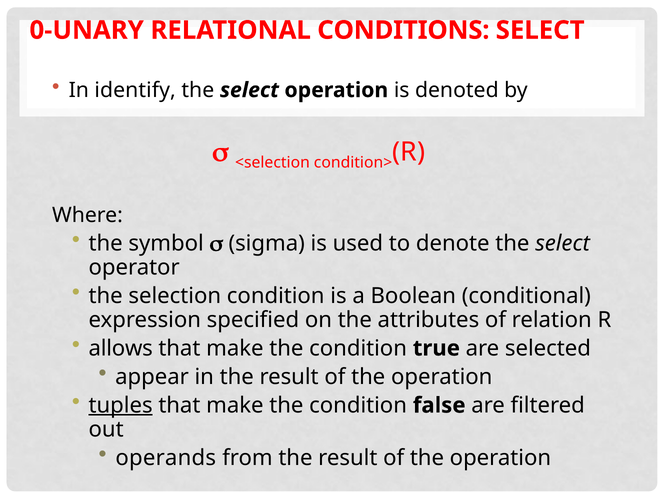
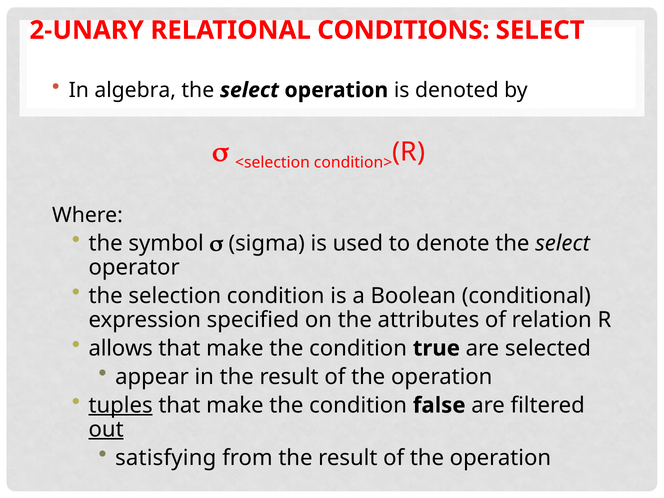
0-UNARY: 0-UNARY -> 2-UNARY
identify: identify -> algebra
out underline: none -> present
operands: operands -> satisfying
